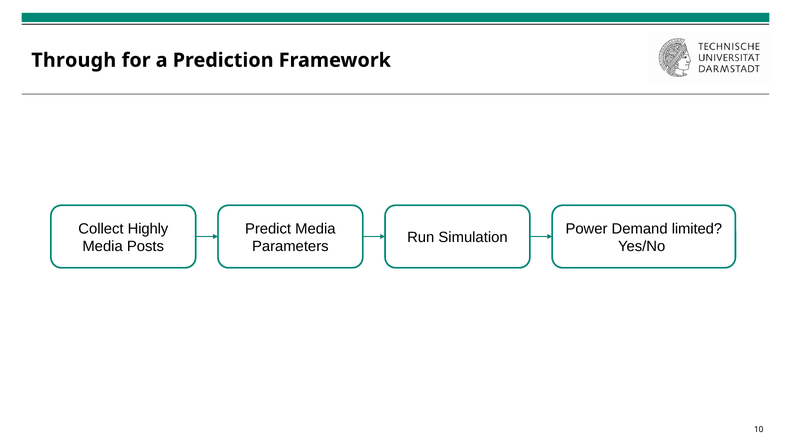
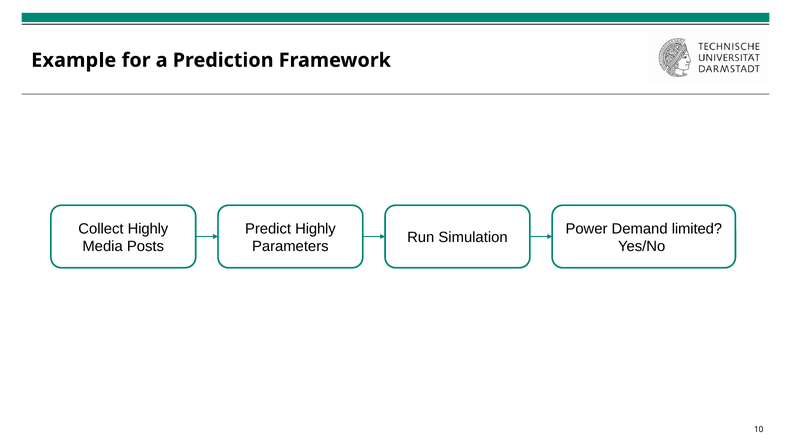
Through: Through -> Example
Predict Media: Media -> Highly
